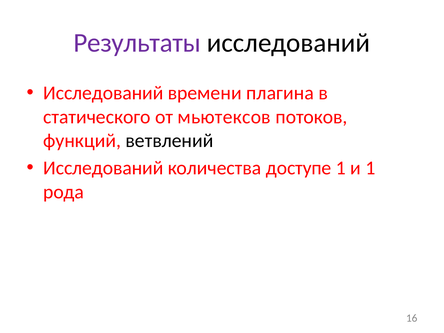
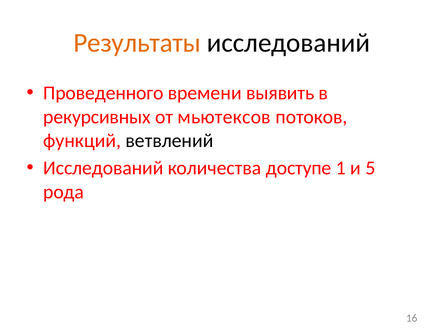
Результаты colour: purple -> orange
Исследований at (103, 93): Исследований -> Проведенного
плагина: плагина -> выявить
статического: статического -> рекурсивных
и 1: 1 -> 5
